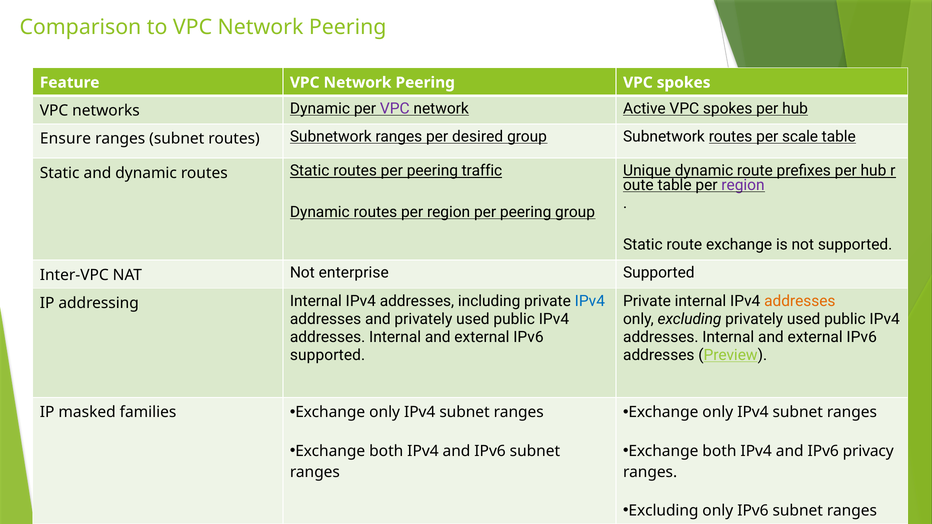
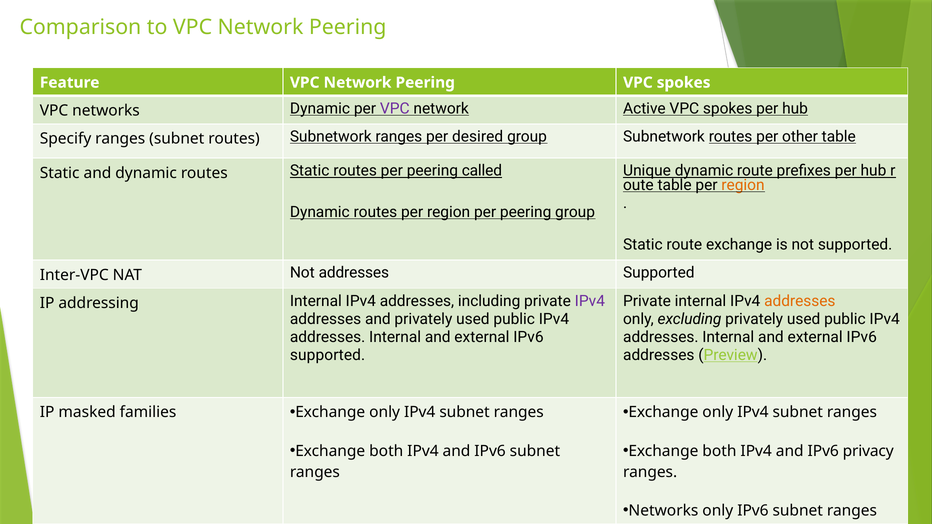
Ensure: Ensure -> Specify
scale: scale -> other
traffic: traffic -> called
region at (743, 185) colour: purple -> orange
Not enterprise: enterprise -> addresses
IPv4 at (590, 301) colour: blue -> purple
Excluding at (663, 511): Excluding -> Networks
